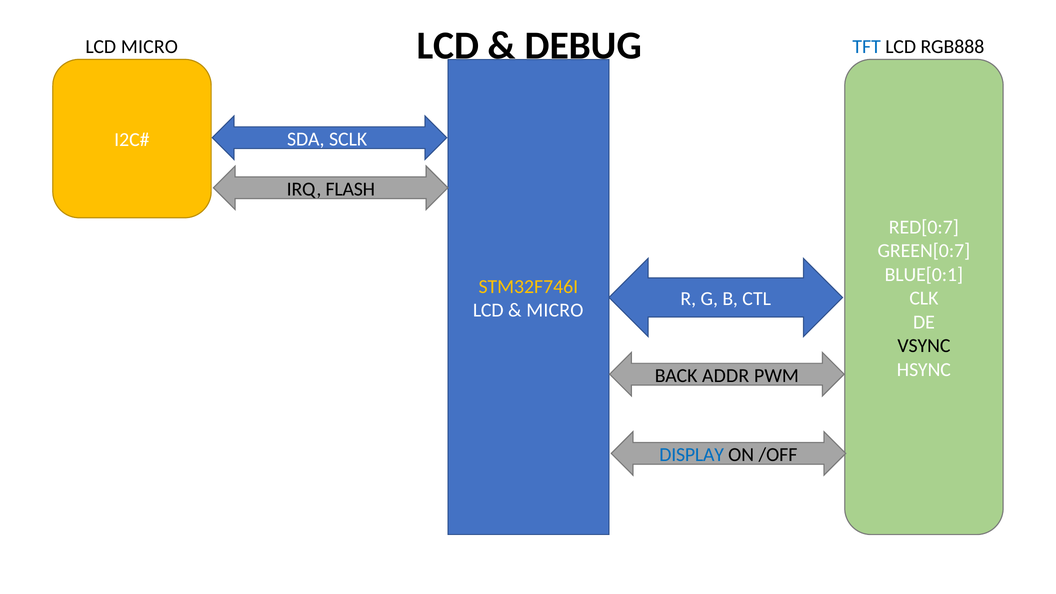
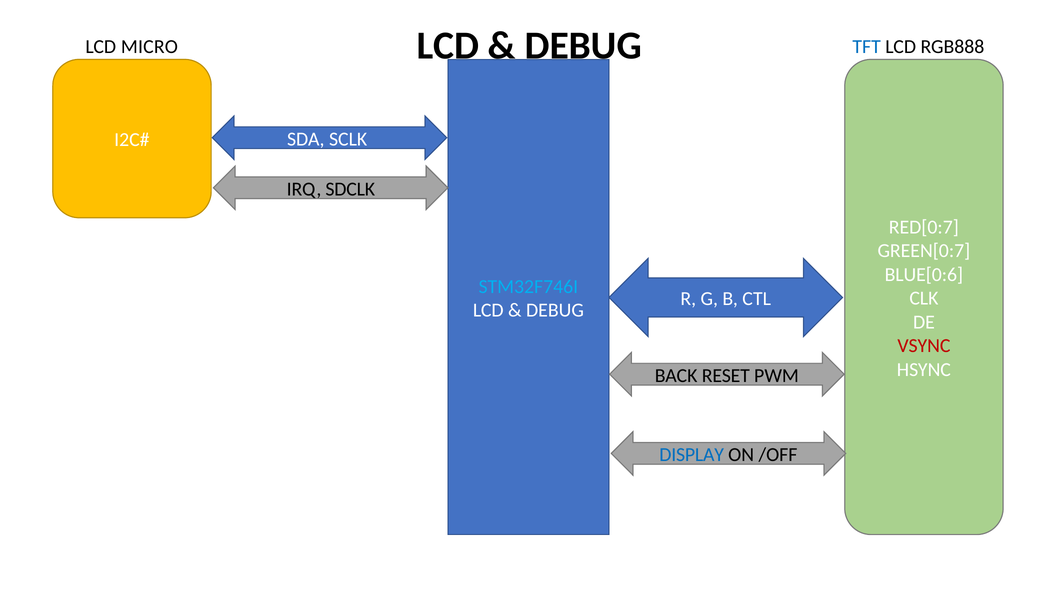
FLASH: FLASH -> SDCLK
BLUE[0:1: BLUE[0:1 -> BLUE[0:6
STM32F746I colour: yellow -> light blue
MICRO at (555, 310): MICRO -> DEBUG
VSYNC colour: black -> red
ADDR: ADDR -> RESET
